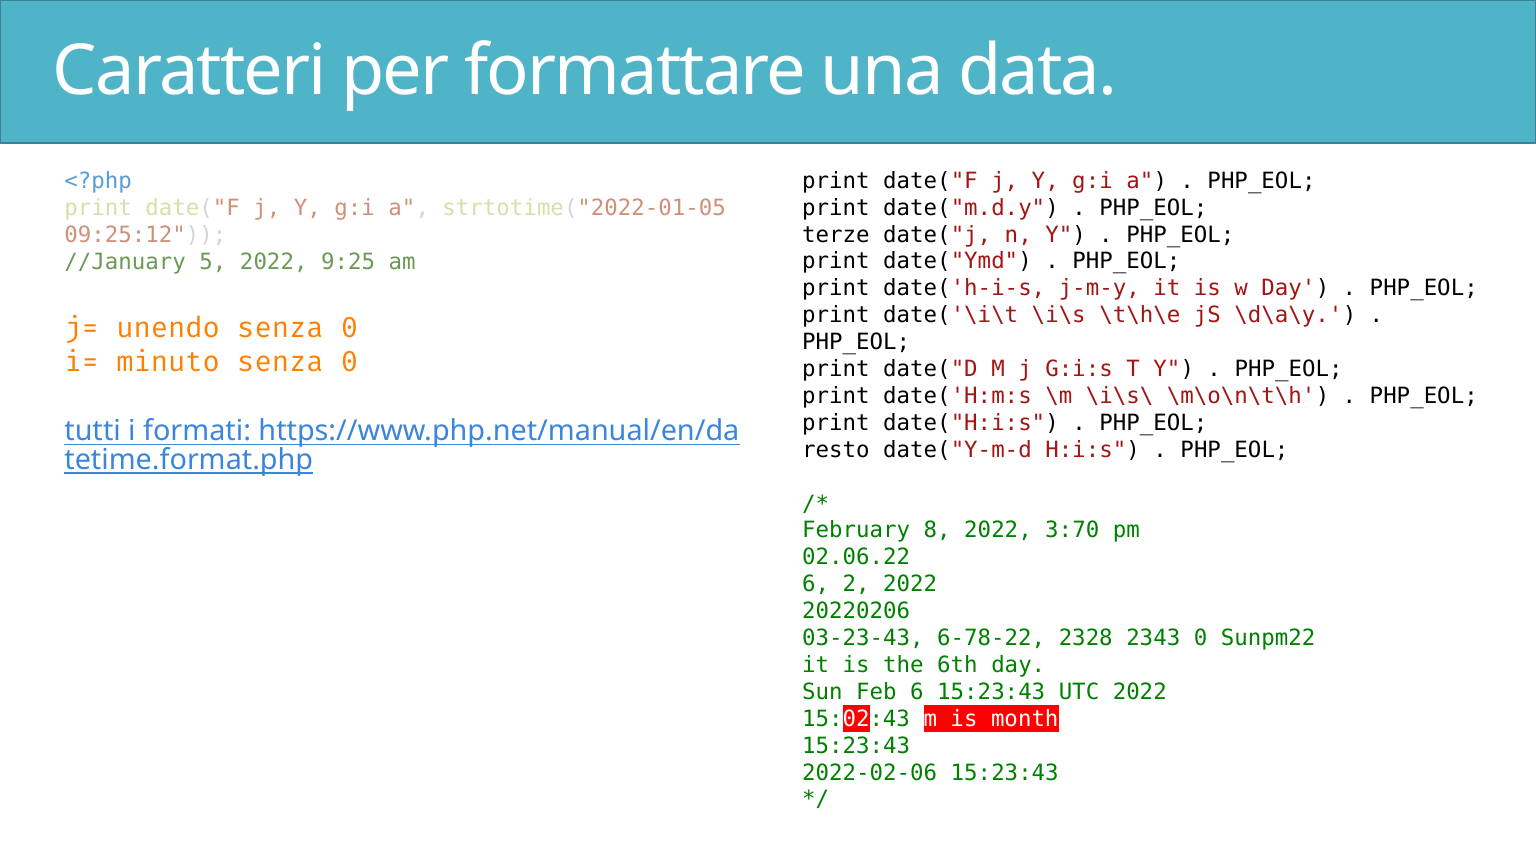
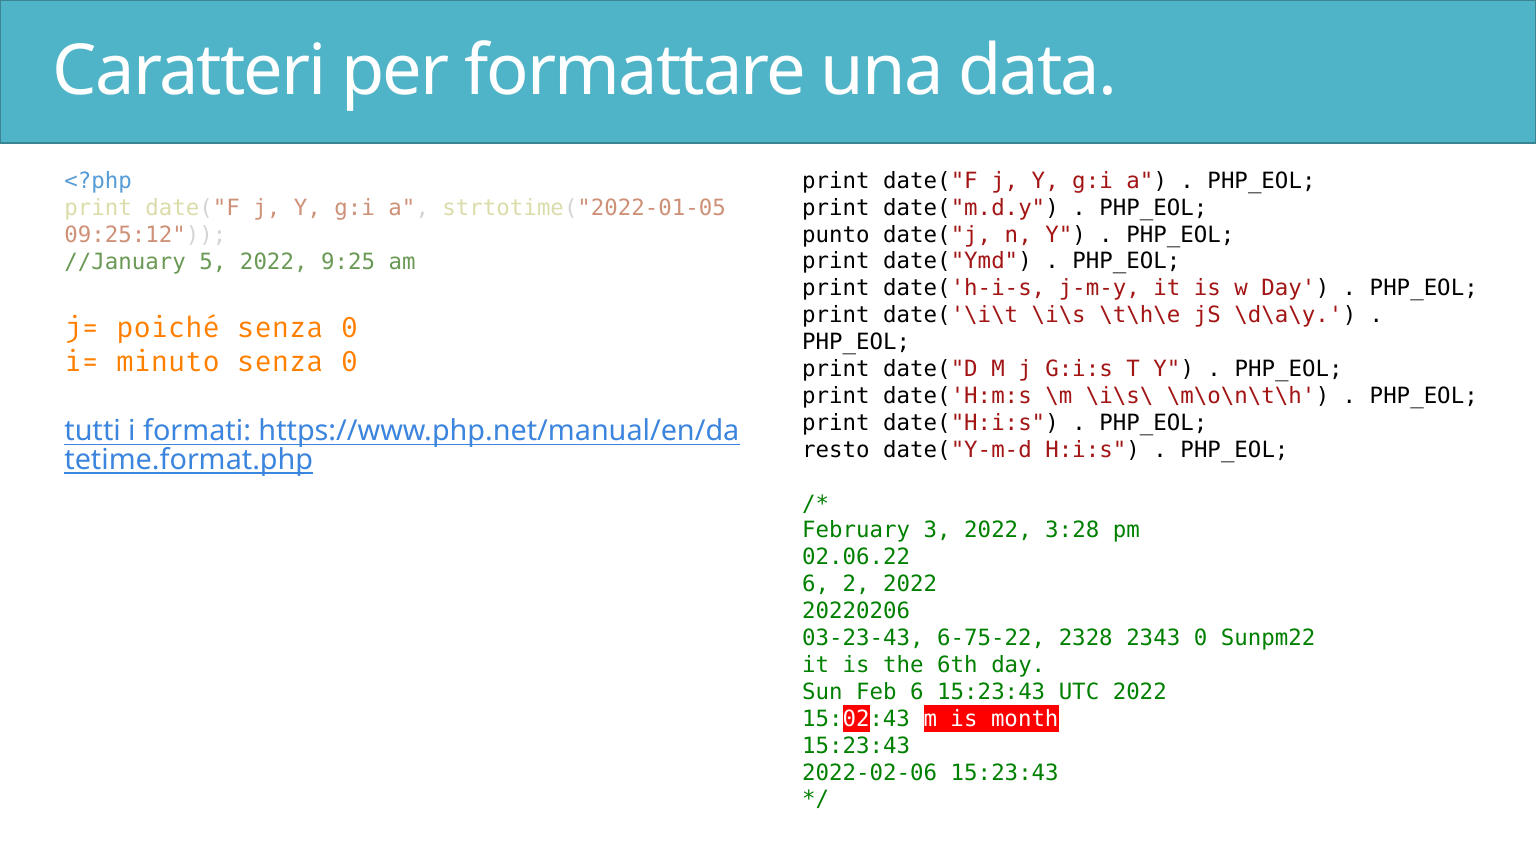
terze: terze -> punto
unendo: unendo -> poiché
8: 8 -> 3
3:70: 3:70 -> 3:28
6-78-22: 6-78-22 -> 6-75-22
